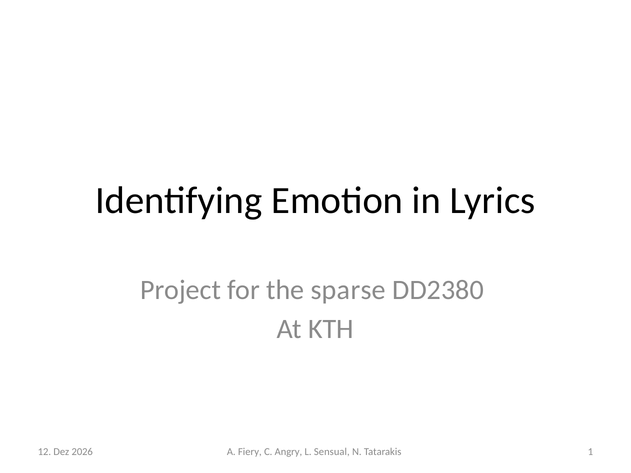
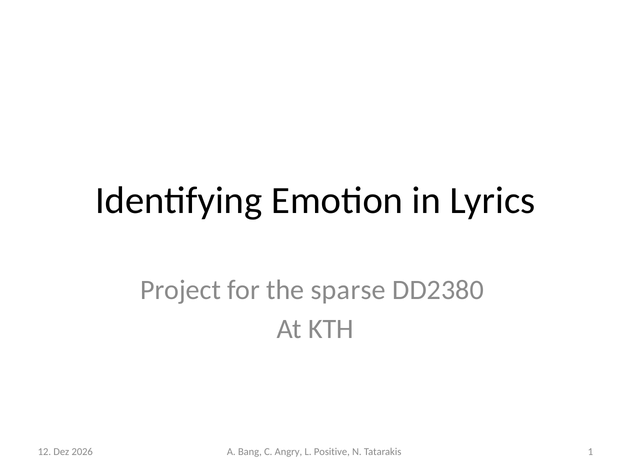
Fiery: Fiery -> Bang
Sensual: Sensual -> Positive
